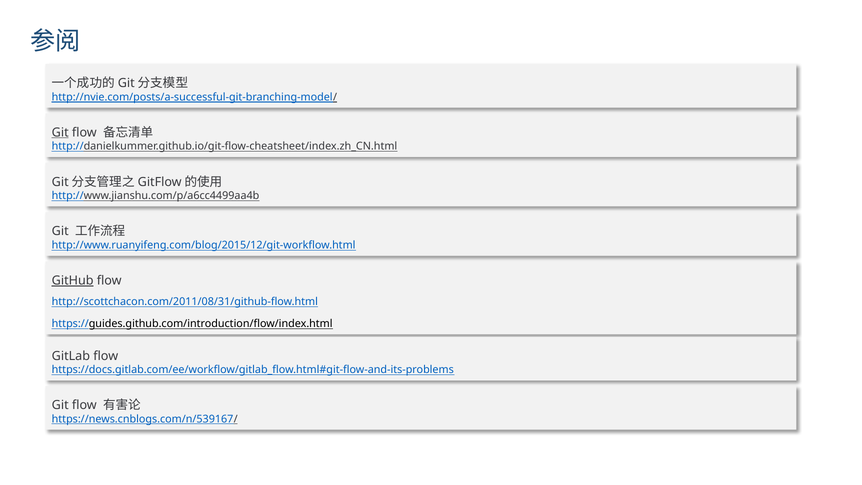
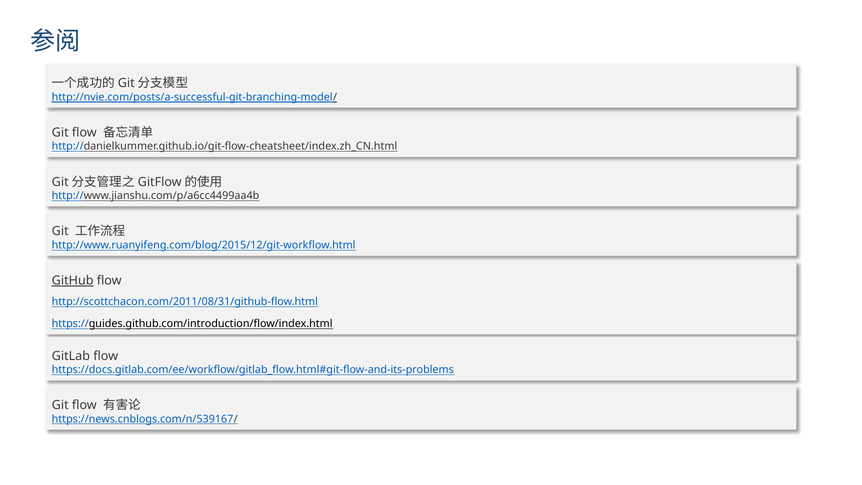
Git at (60, 132) underline: present -> none
